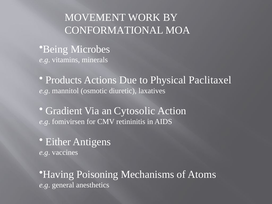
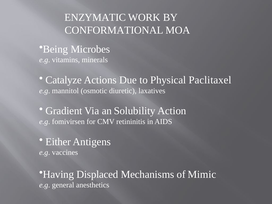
MOVEMENT: MOVEMENT -> ENZYMATIC
Products: Products -> Catalyze
Cytosolic: Cytosolic -> Solubility
Poisoning: Poisoning -> Displaced
Atoms: Atoms -> Mimic
